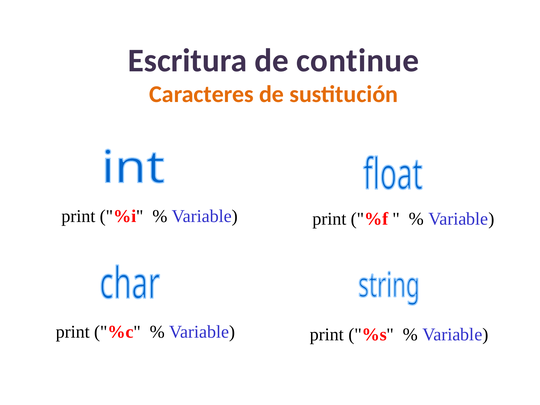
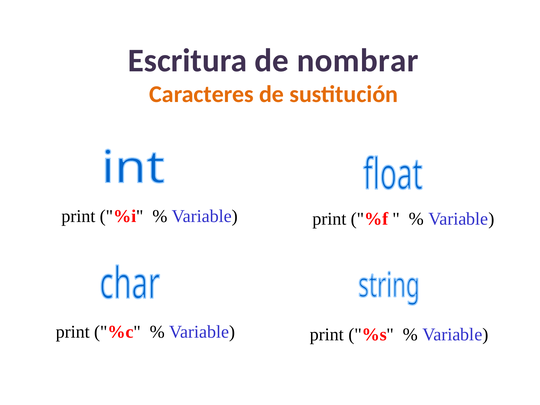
continue: continue -> nombrar
